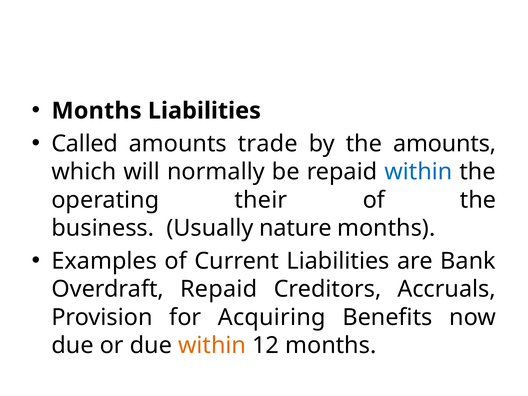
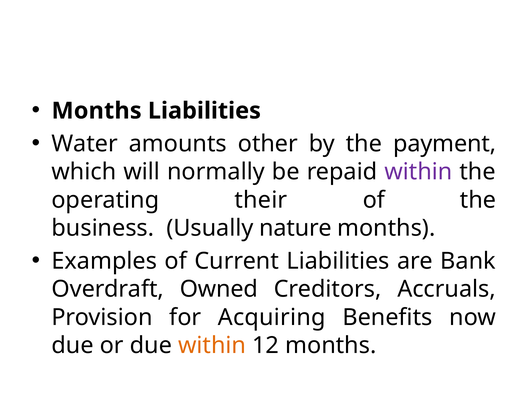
Called: Called -> Water
trade: trade -> other
the amounts: amounts -> payment
within at (418, 172) colour: blue -> purple
Overdraft Repaid: Repaid -> Owned
